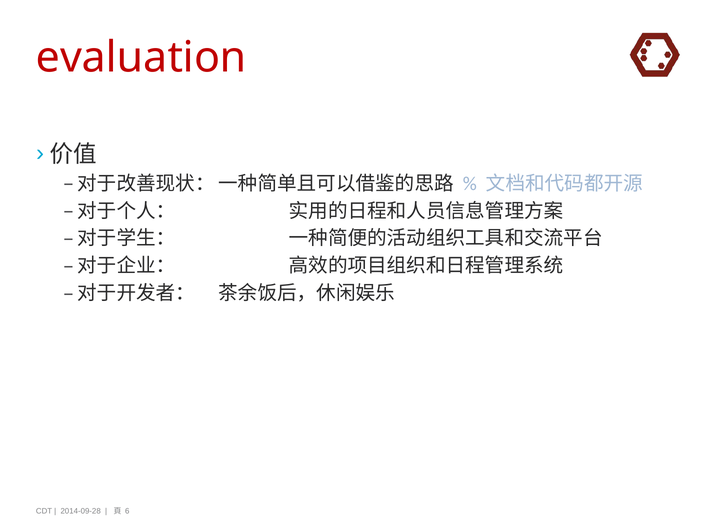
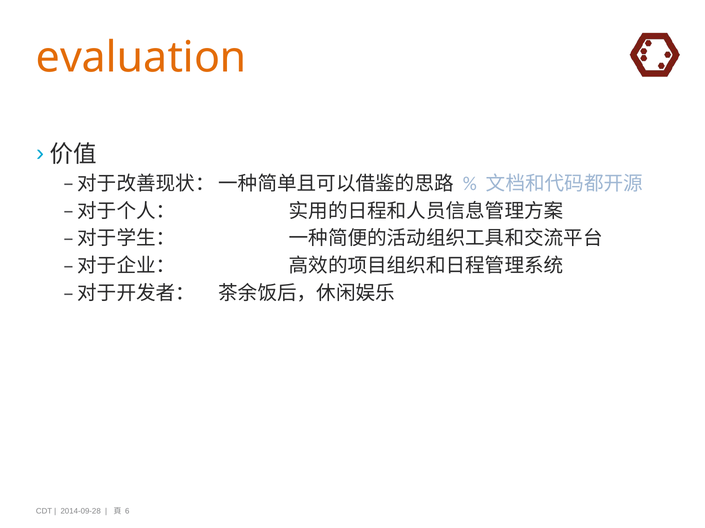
evaluation colour: red -> orange
